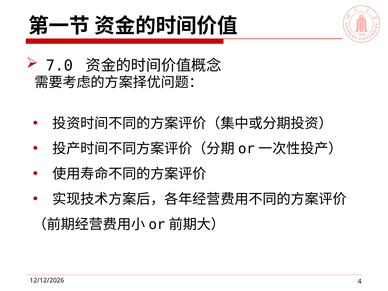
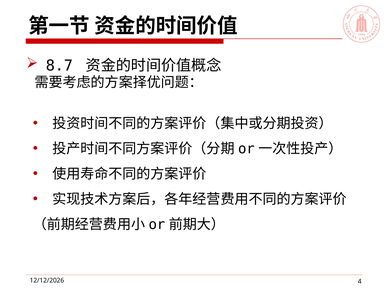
7.0: 7.0 -> 8.7
